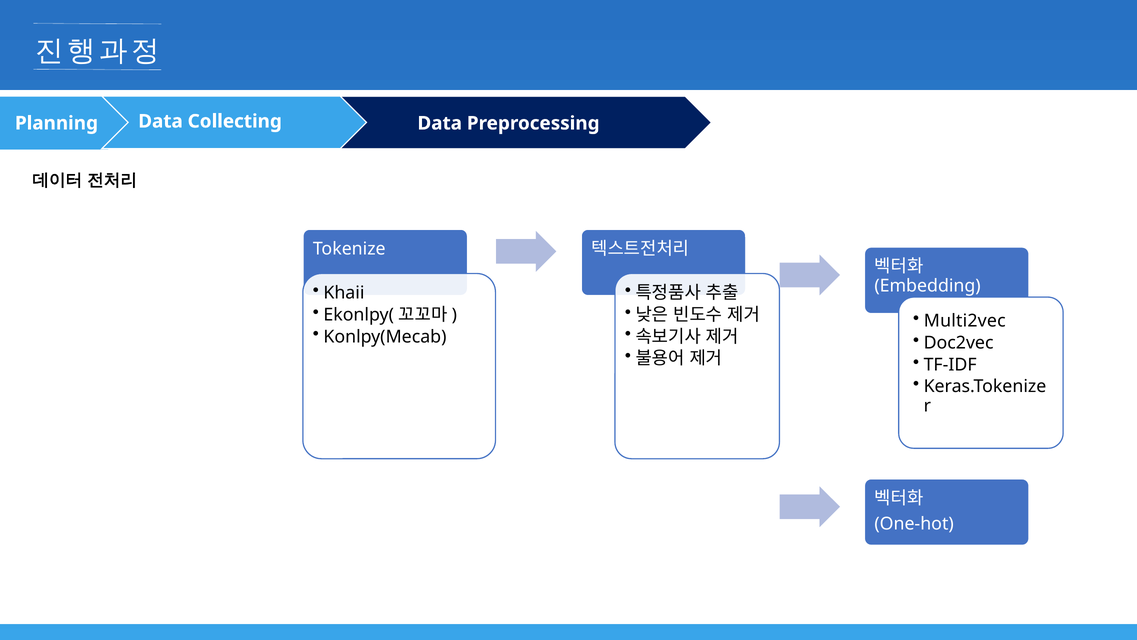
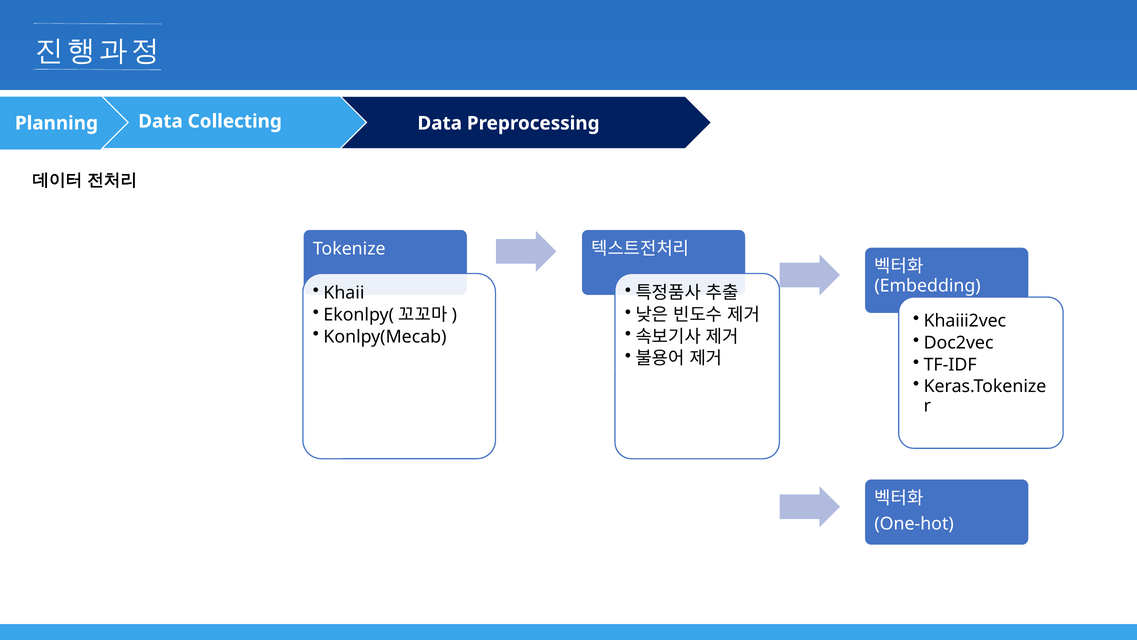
Multi2vec: Multi2vec -> Khaiii2vec
